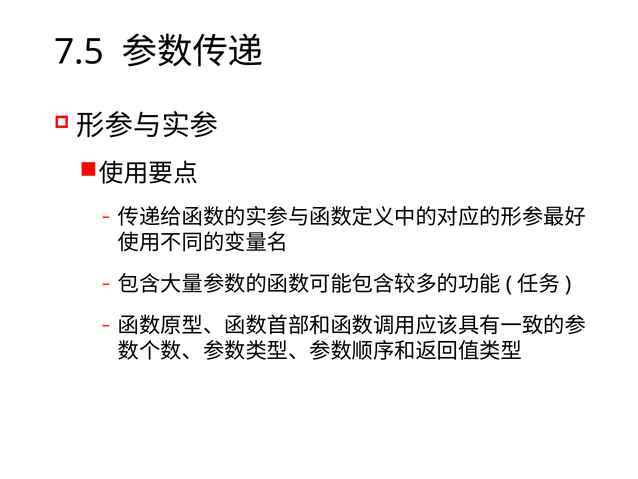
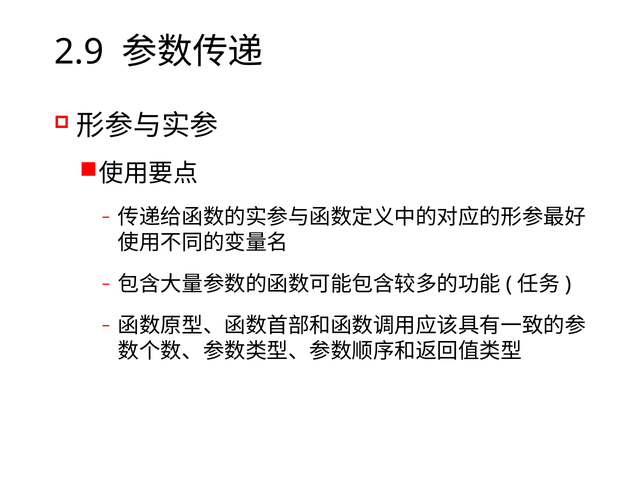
7.5: 7.5 -> 2.9
